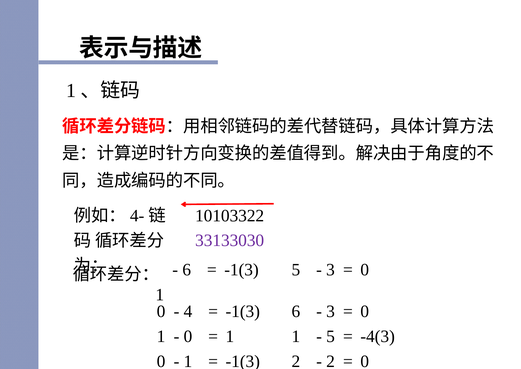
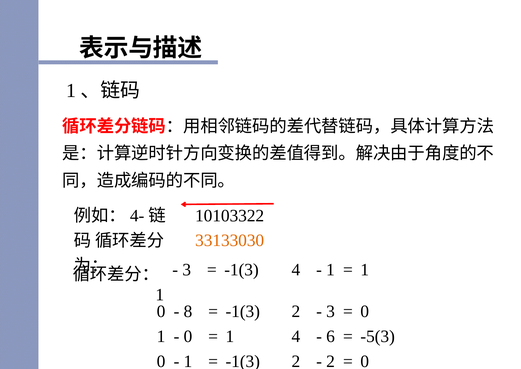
33133030 colour: purple -> orange
6 at (187, 269): 6 -> 3
-1(3 5: 5 -> 4
3 at (330, 269): 3 -> 1
0 at (365, 269): 0 -> 1
4: 4 -> 8
6 at (296, 311): 6 -> 2
1 1: 1 -> 4
5 at (331, 336): 5 -> 6
-4(3: -4(3 -> -5(3
